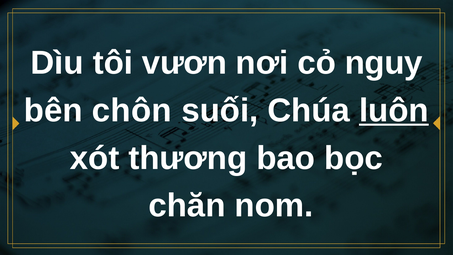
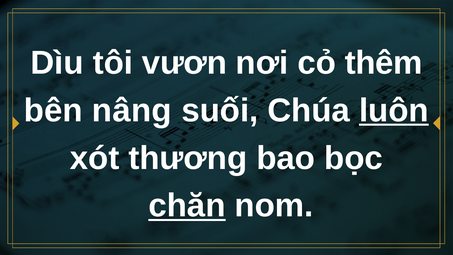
nguy: nguy -> thêm
chôn: chôn -> nâng
chăn underline: none -> present
